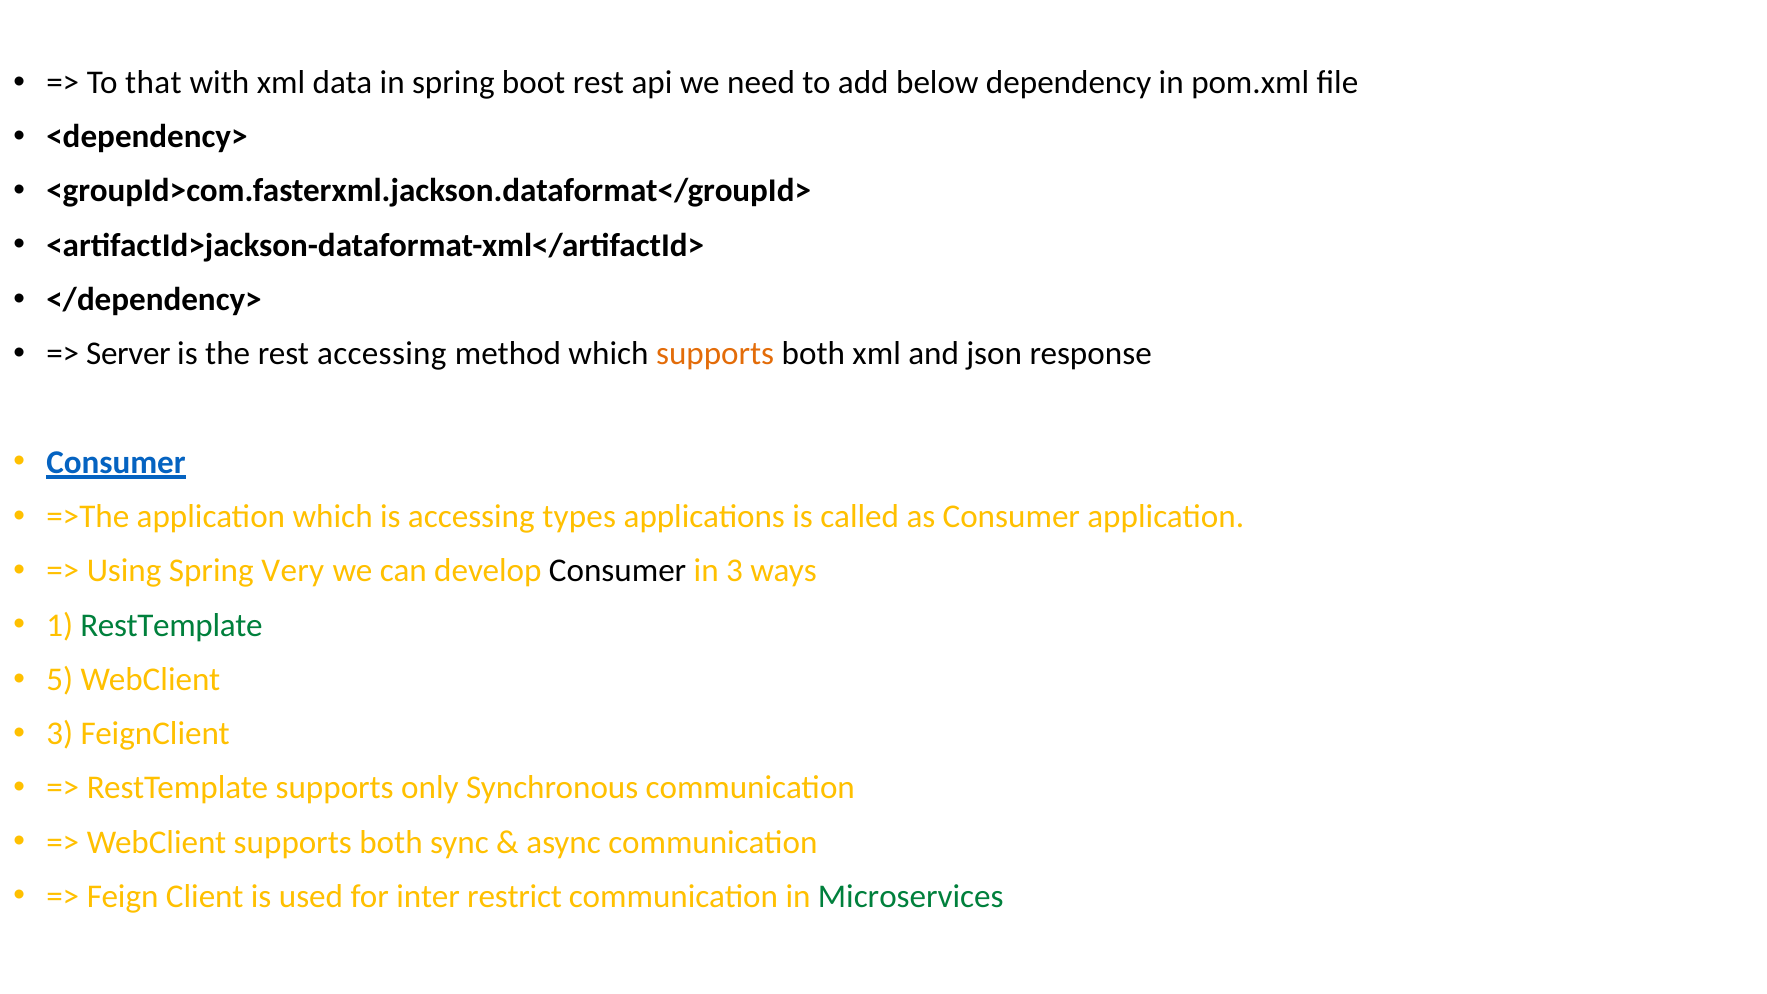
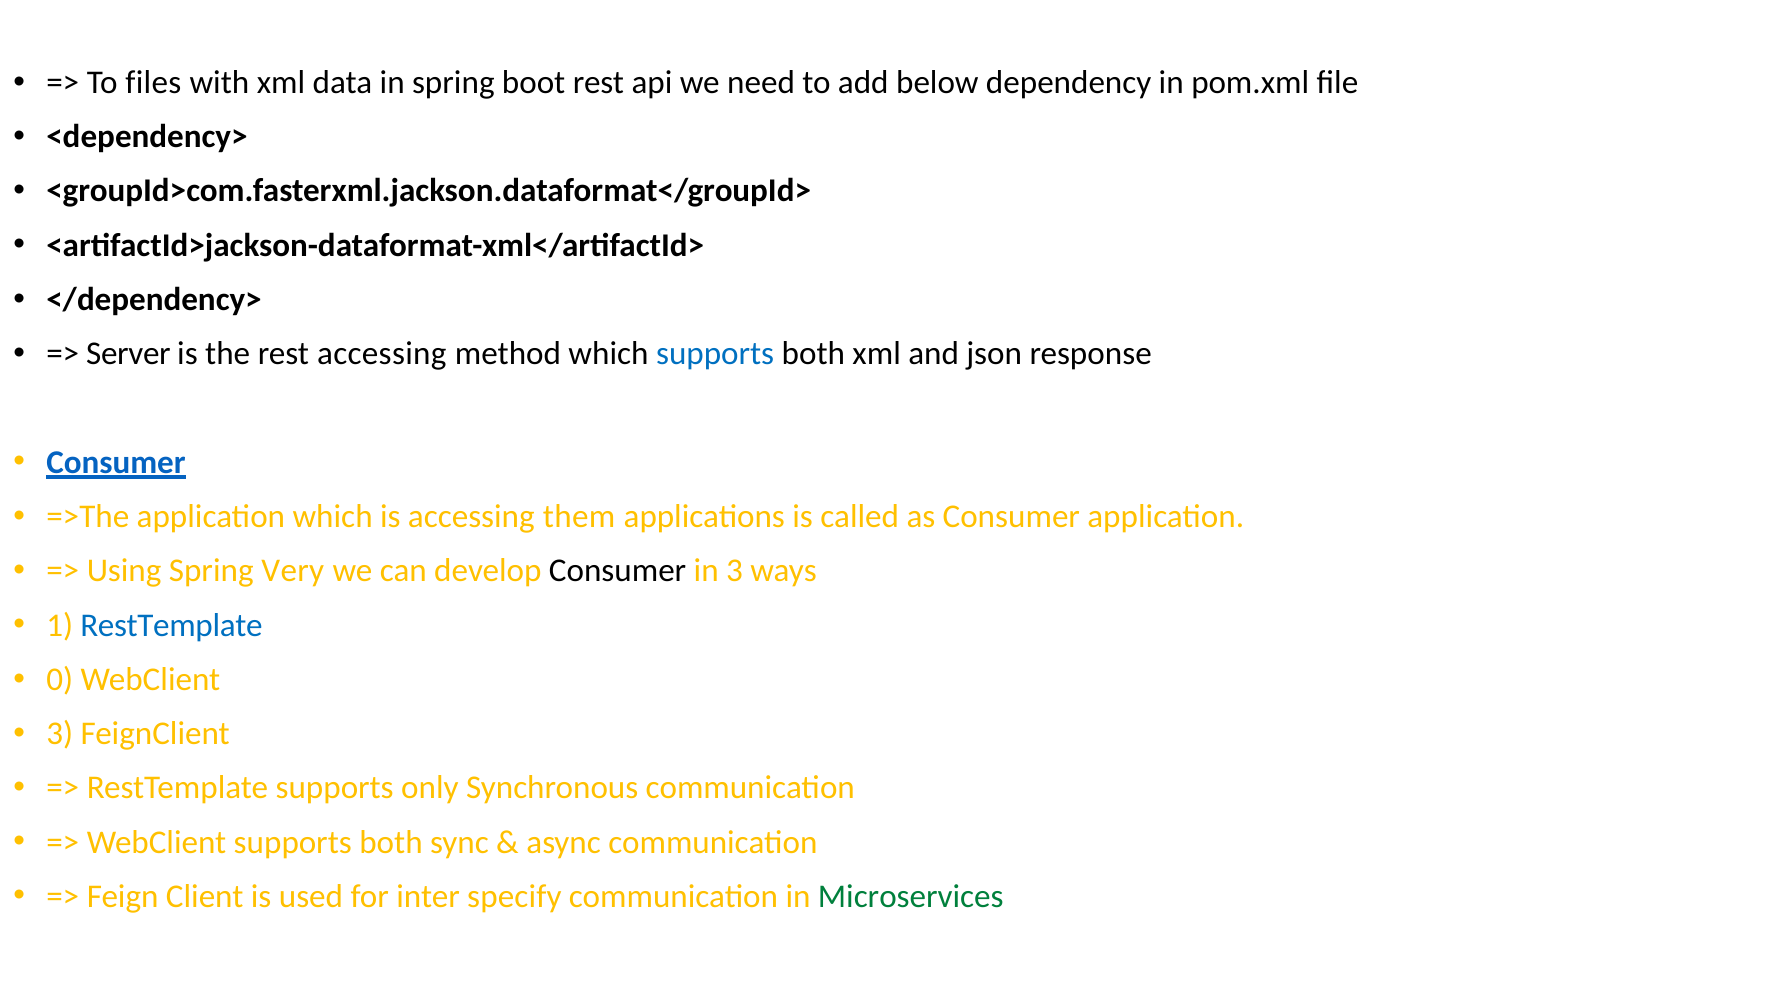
that: that -> files
supports at (715, 354) colour: orange -> blue
types: types -> them
RestTemplate at (171, 625) colour: green -> blue
5: 5 -> 0
restrict: restrict -> specify
